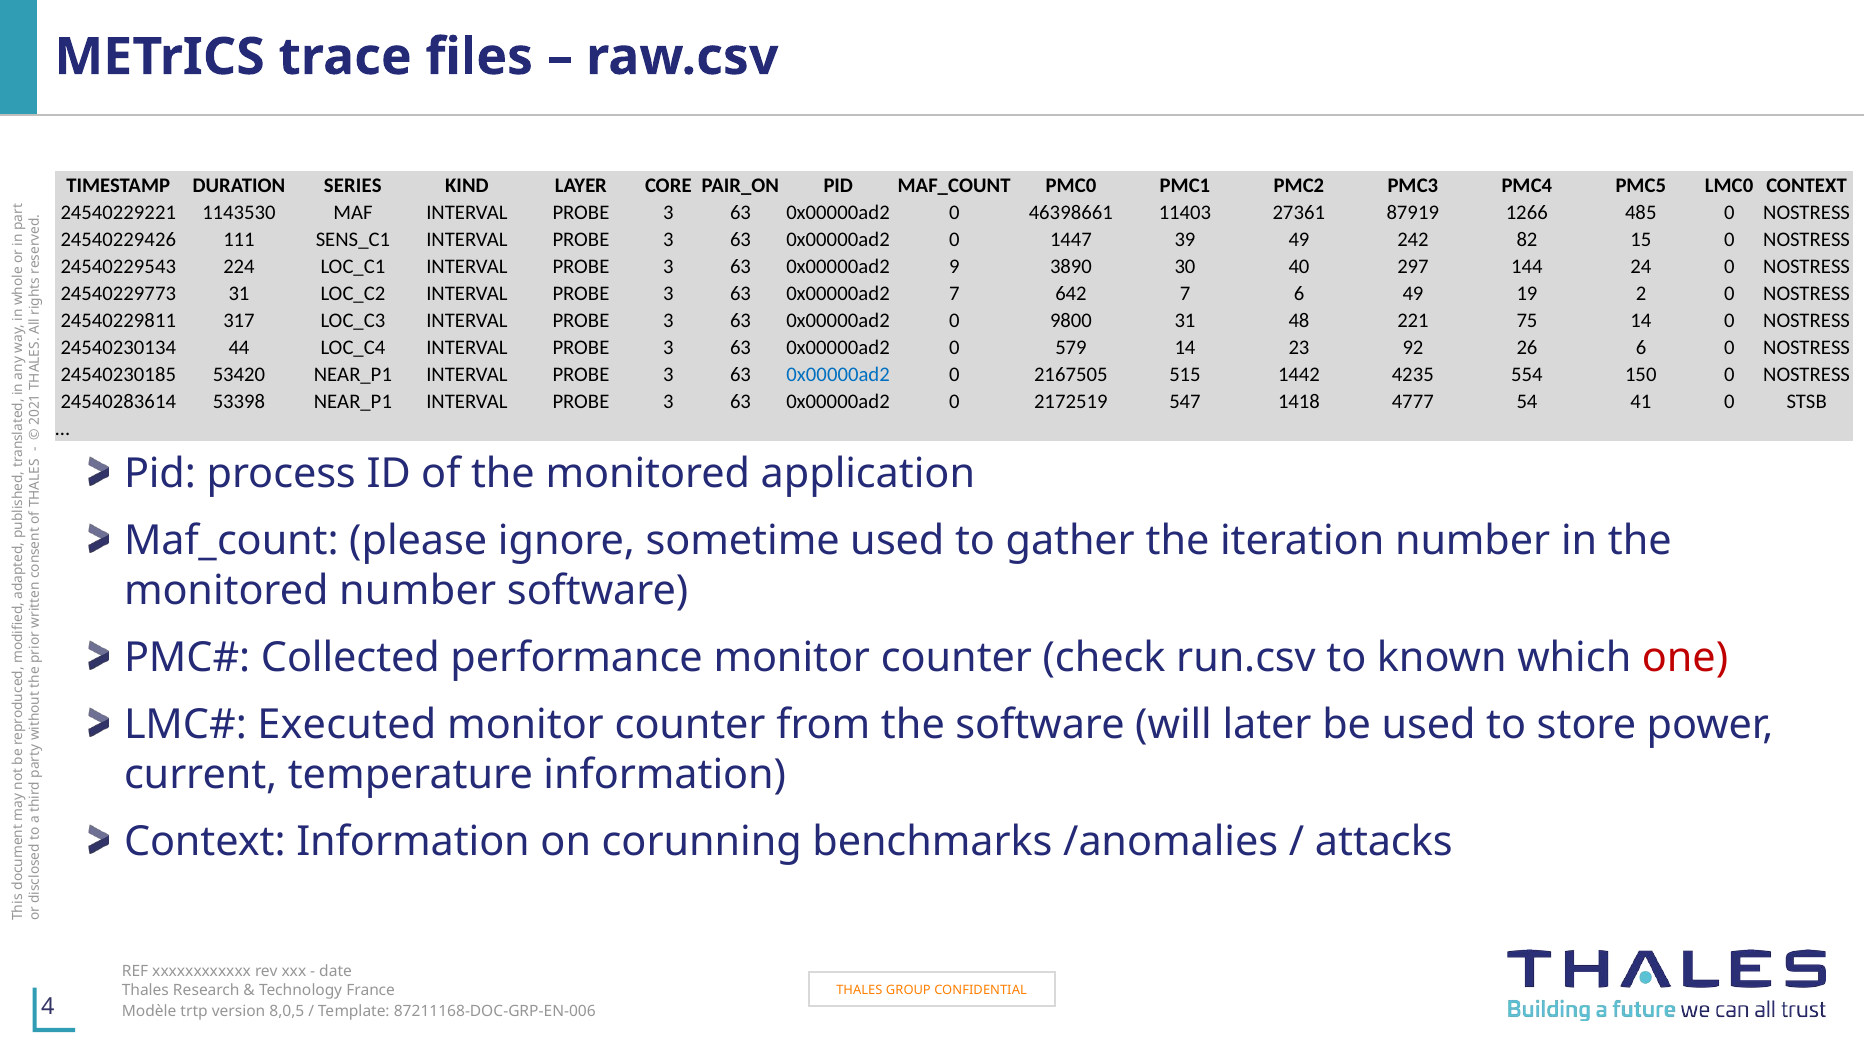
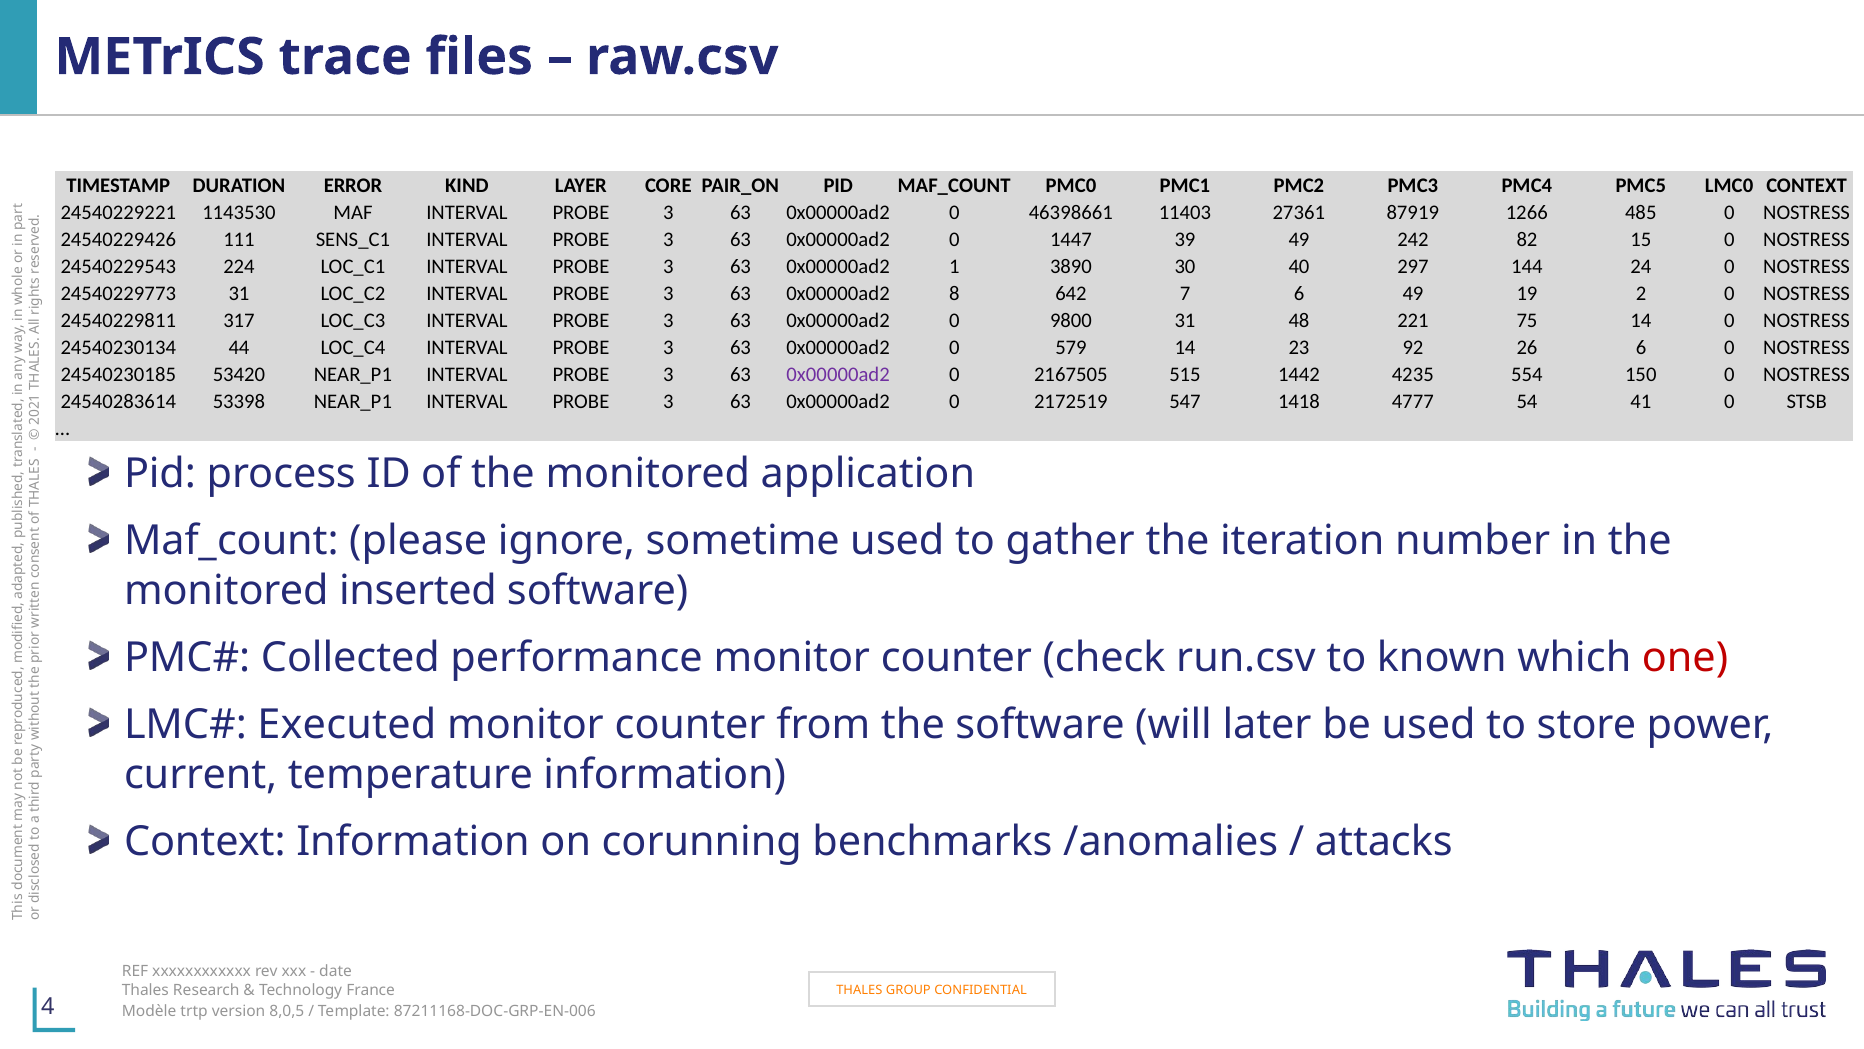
SERIES: SERIES -> ERROR
0x00000ad2 9: 9 -> 1
0x00000ad2 7: 7 -> 8
0x00000ad2 at (838, 374) colour: blue -> purple
monitored number: number -> inserted
